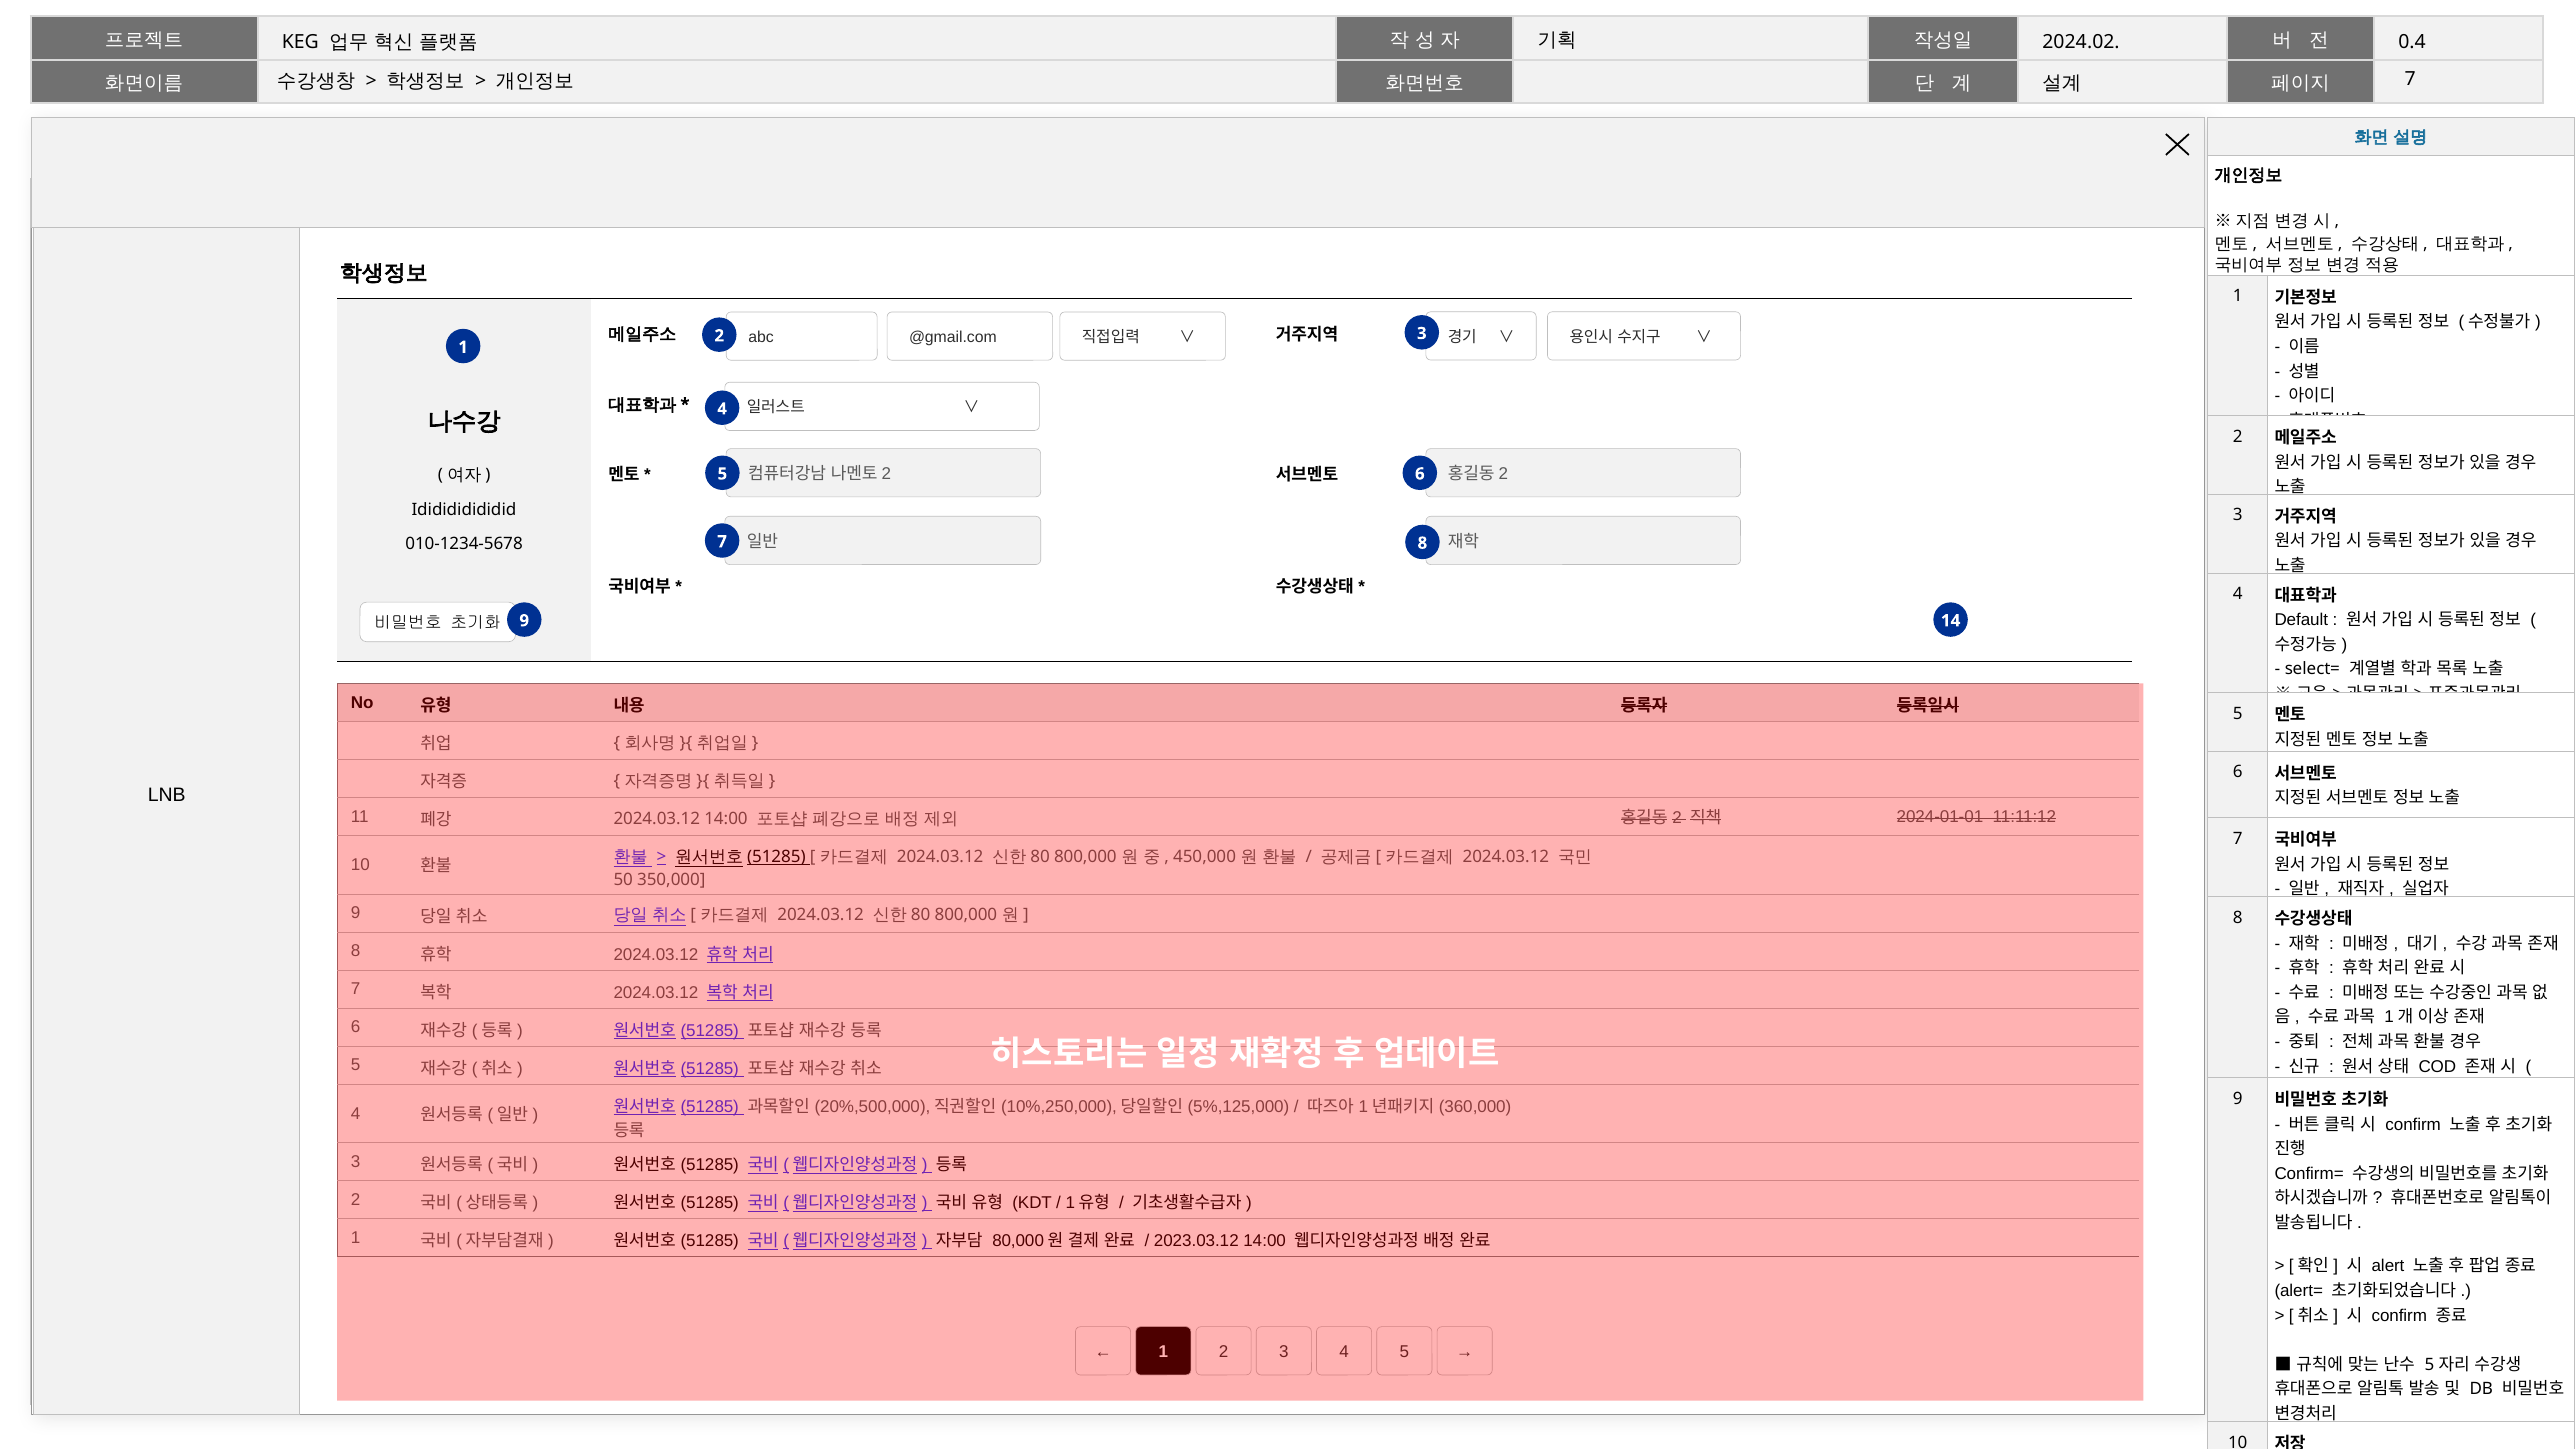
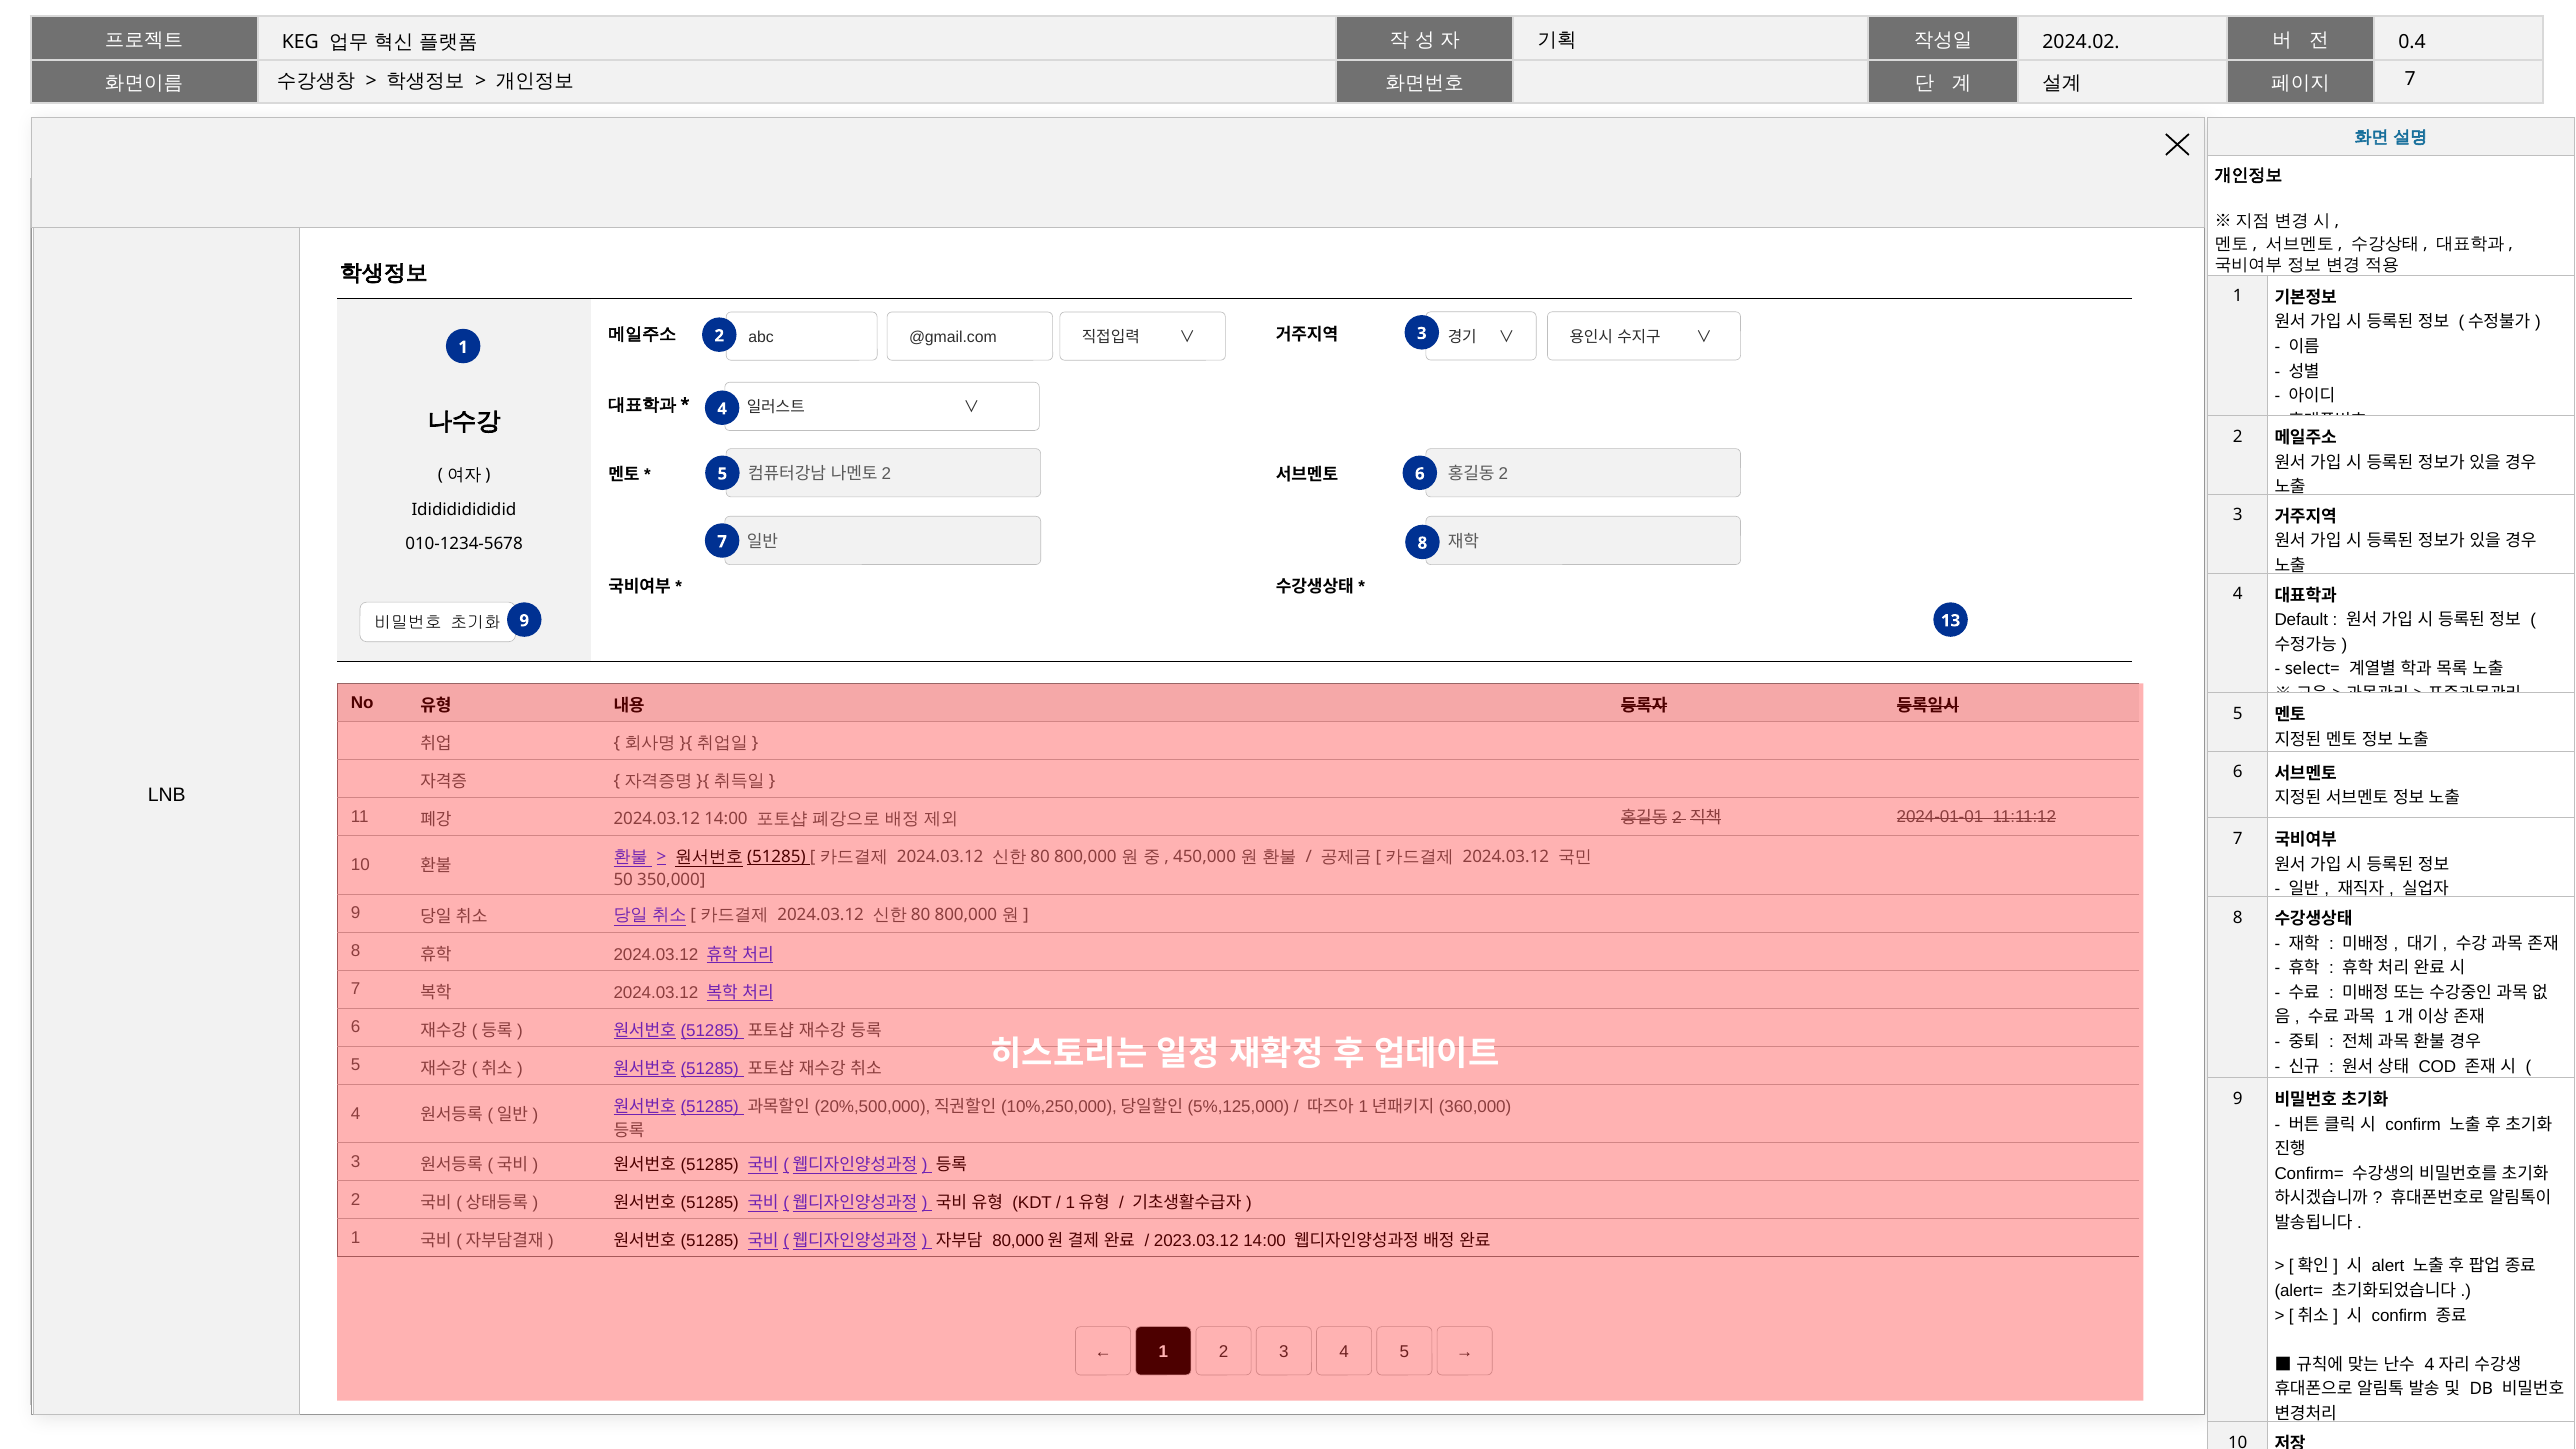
14: 14 -> 13
5 at (2429, 1365): 5 -> 4
